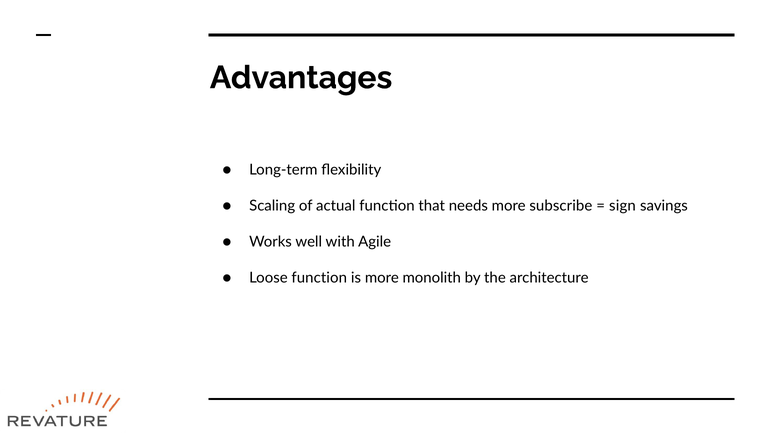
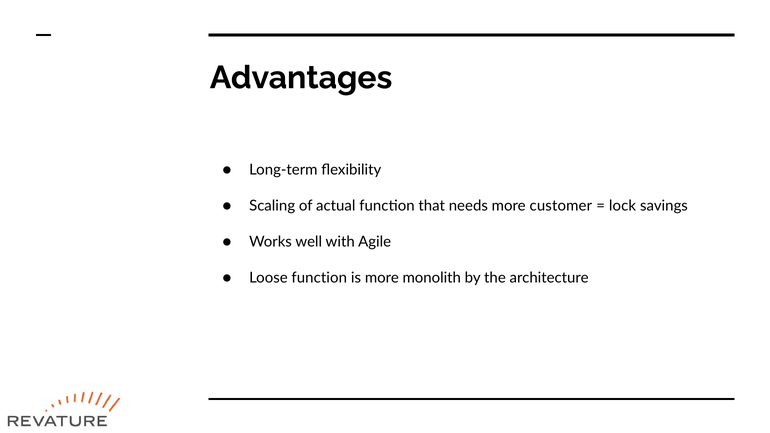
subscribe: subscribe -> customer
sign: sign -> lock
